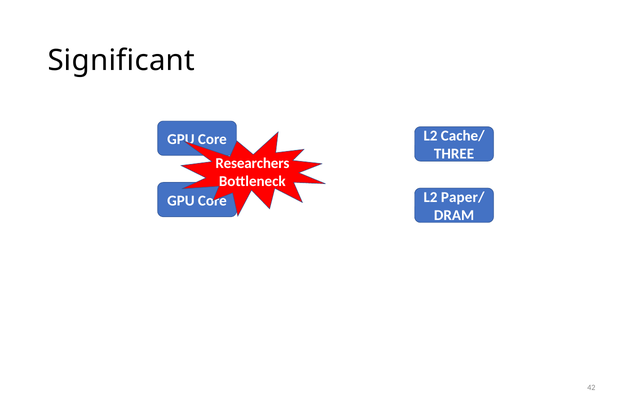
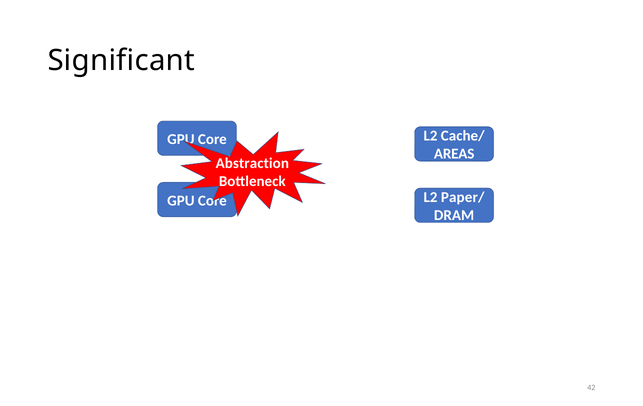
THREE: THREE -> AREAS
Researchers: Researchers -> Abstraction
